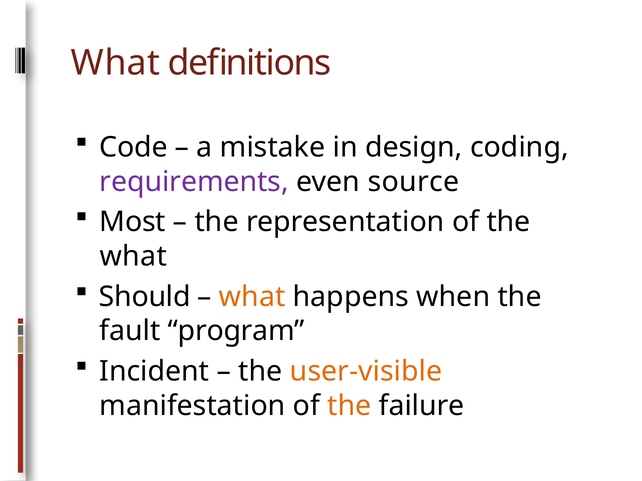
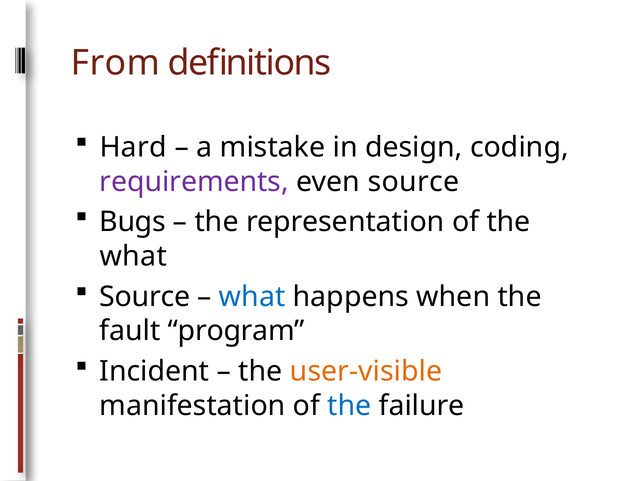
What at (116, 63): What -> From
Code: Code -> Hard
Most: Most -> Bugs
Should at (145, 297): Should -> Source
what at (252, 297) colour: orange -> blue
the at (349, 406) colour: orange -> blue
